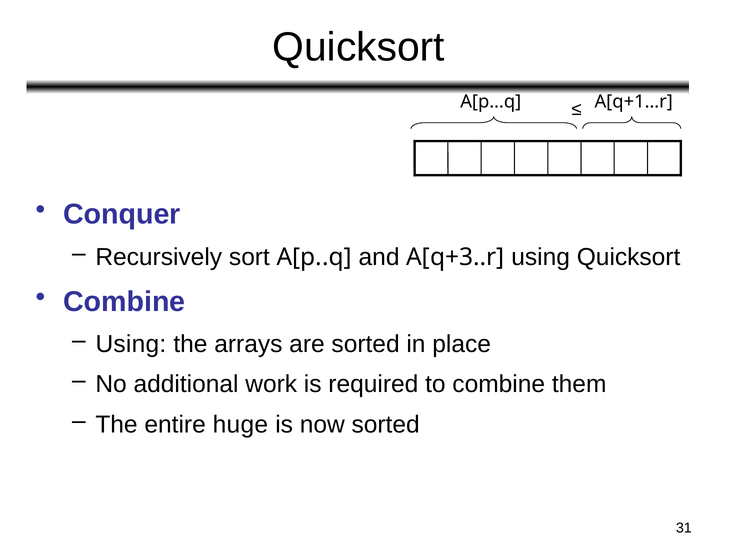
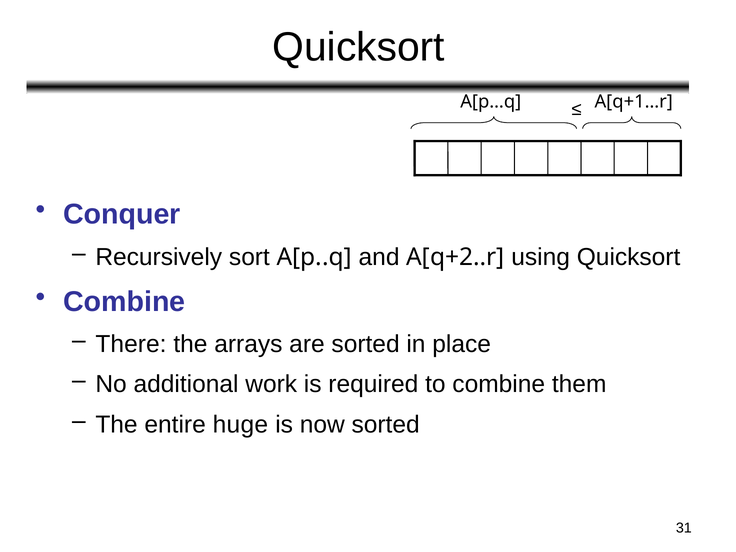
A[q+3..r: A[q+3..r -> A[q+2..r
Using at (131, 344): Using -> There
